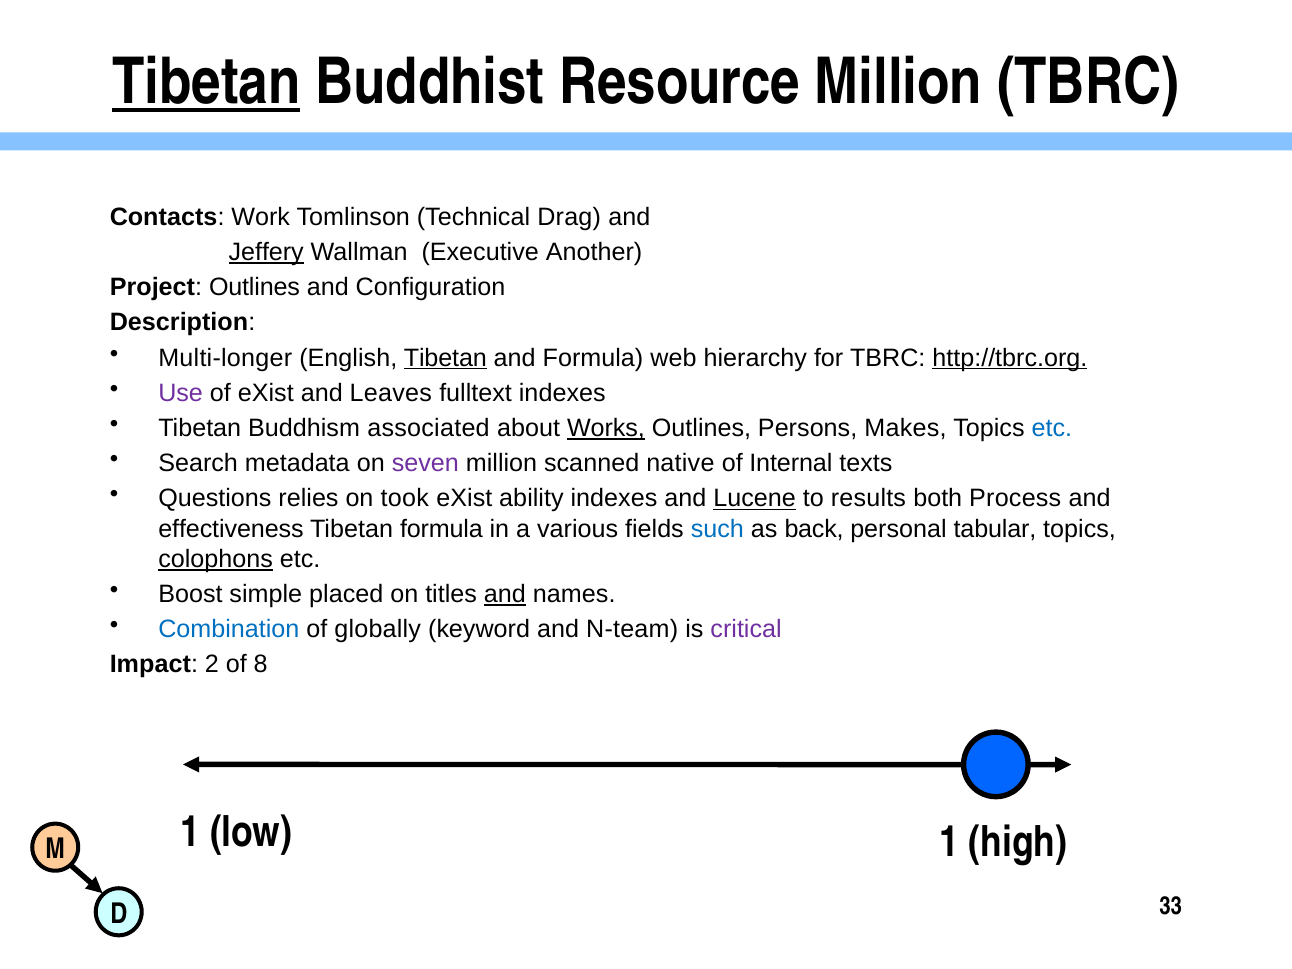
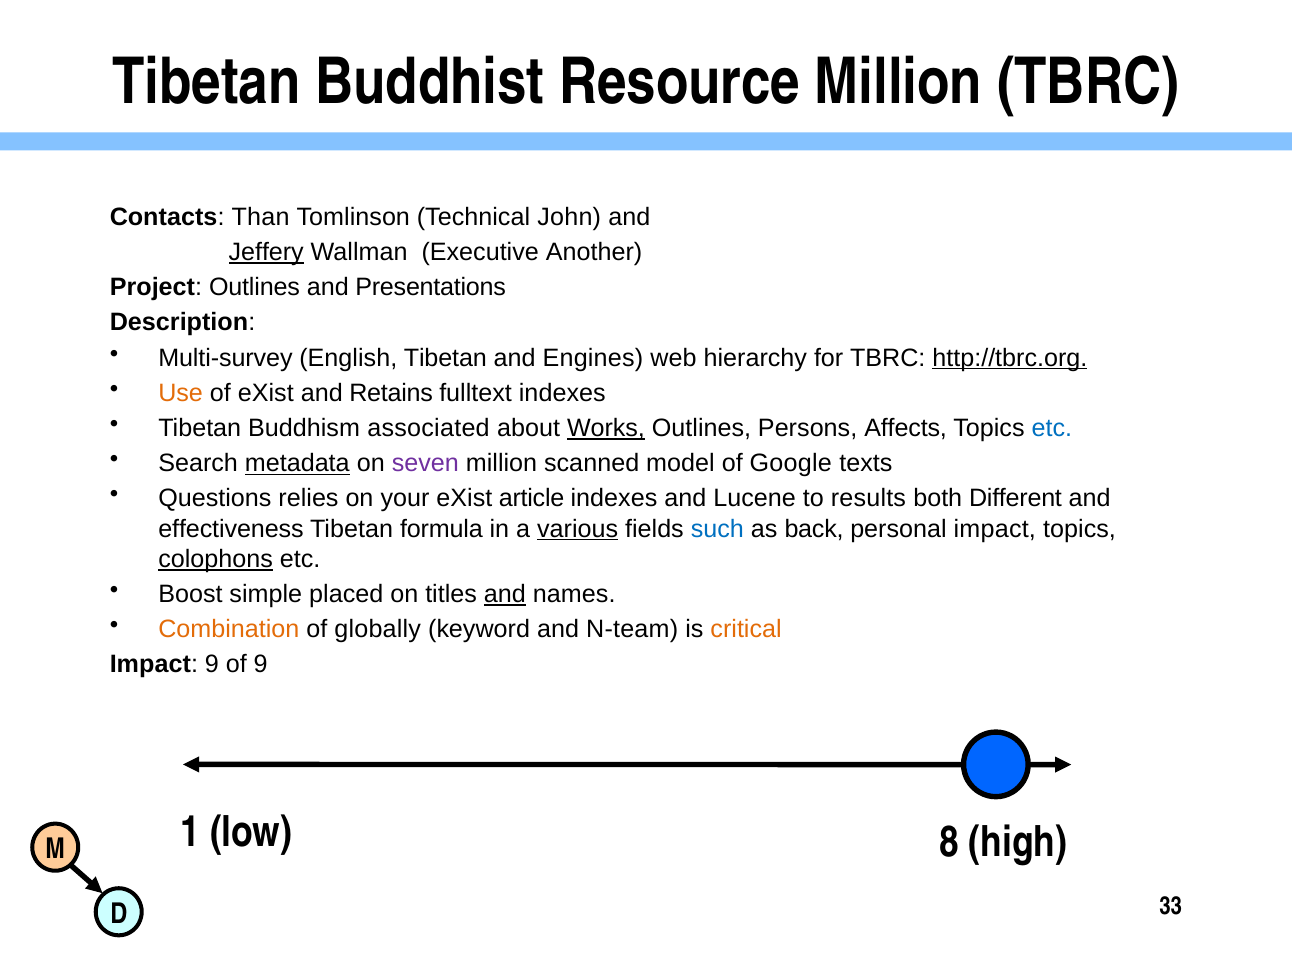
Tibetan at (206, 83) underline: present -> none
Work: Work -> Than
Drag: Drag -> John
Configuration: Configuration -> Presentations
Multi-longer: Multi-longer -> Multi-survey
Tibetan at (445, 358) underline: present -> none
and Formula: Formula -> Engines
Use colour: purple -> orange
Leaves: Leaves -> Retains
Makes: Makes -> Affects
metadata underline: none -> present
native: native -> model
Internal: Internal -> Google
took: took -> your
ability: ability -> article
Lucene underline: present -> none
Process: Process -> Different
various underline: none -> present
personal tabular: tabular -> impact
Combination colour: blue -> orange
critical colour: purple -> orange
Impact 2: 2 -> 9
of 8: 8 -> 9
low 1: 1 -> 8
